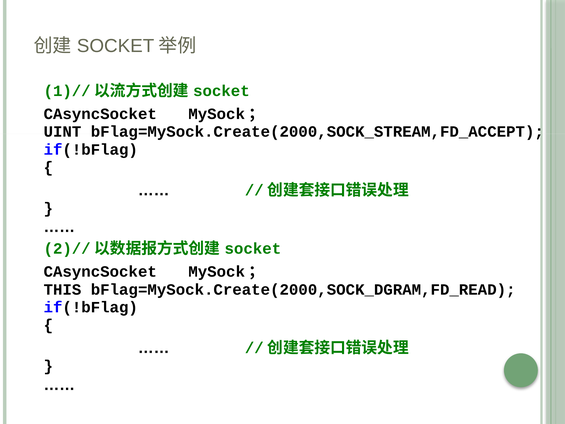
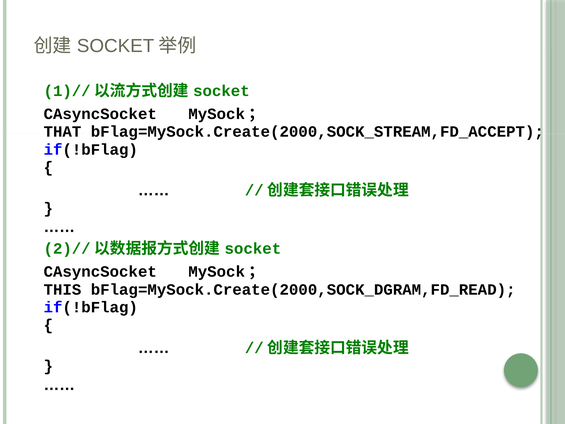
UINT: UINT -> THAT
